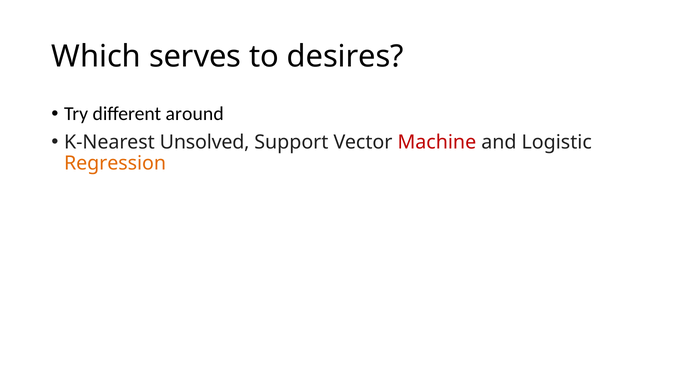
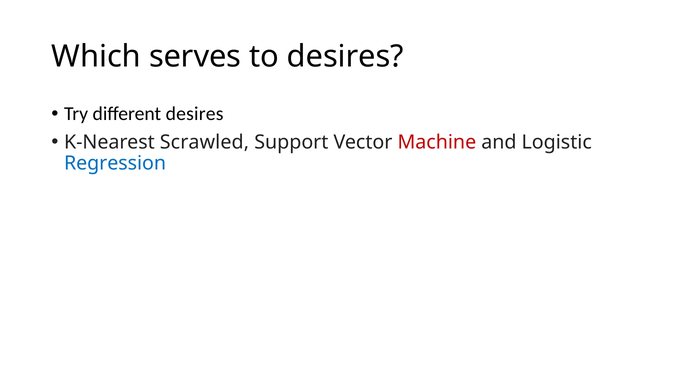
different around: around -> desires
Unsolved: Unsolved -> Scrawled
Regression colour: orange -> blue
